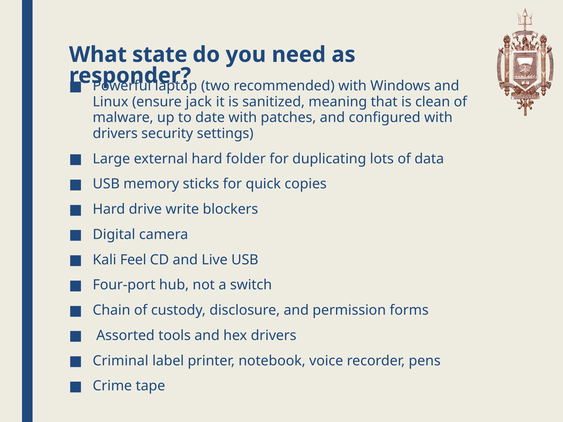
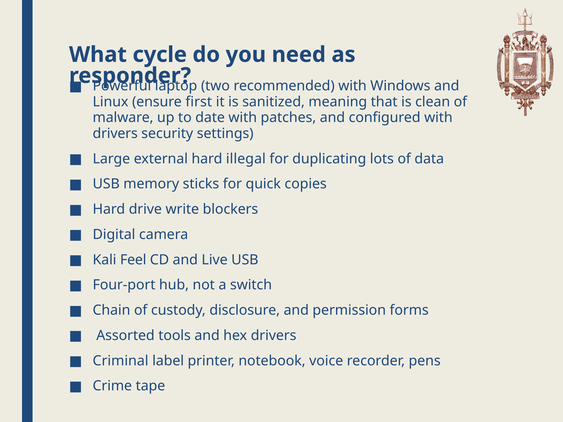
state: state -> cycle
jack: jack -> first
folder: folder -> illegal
